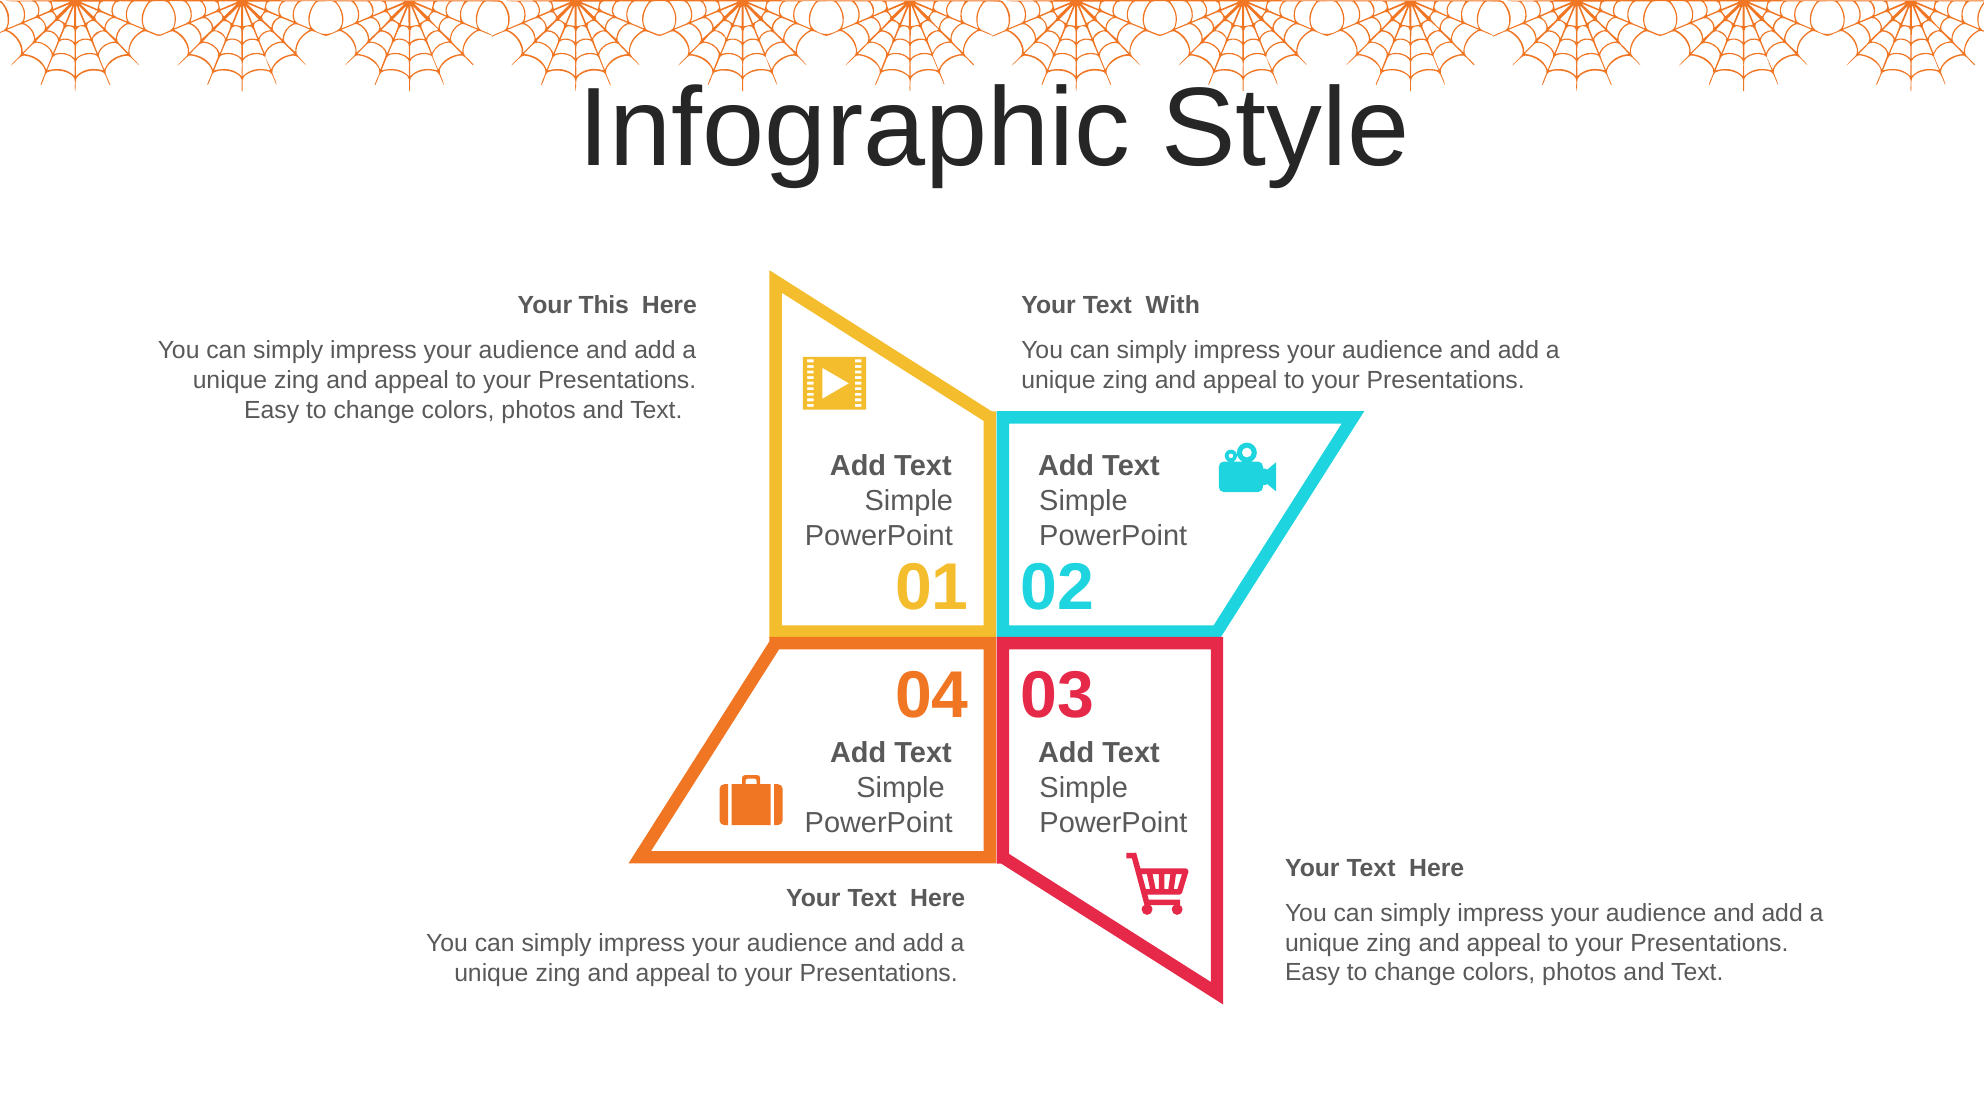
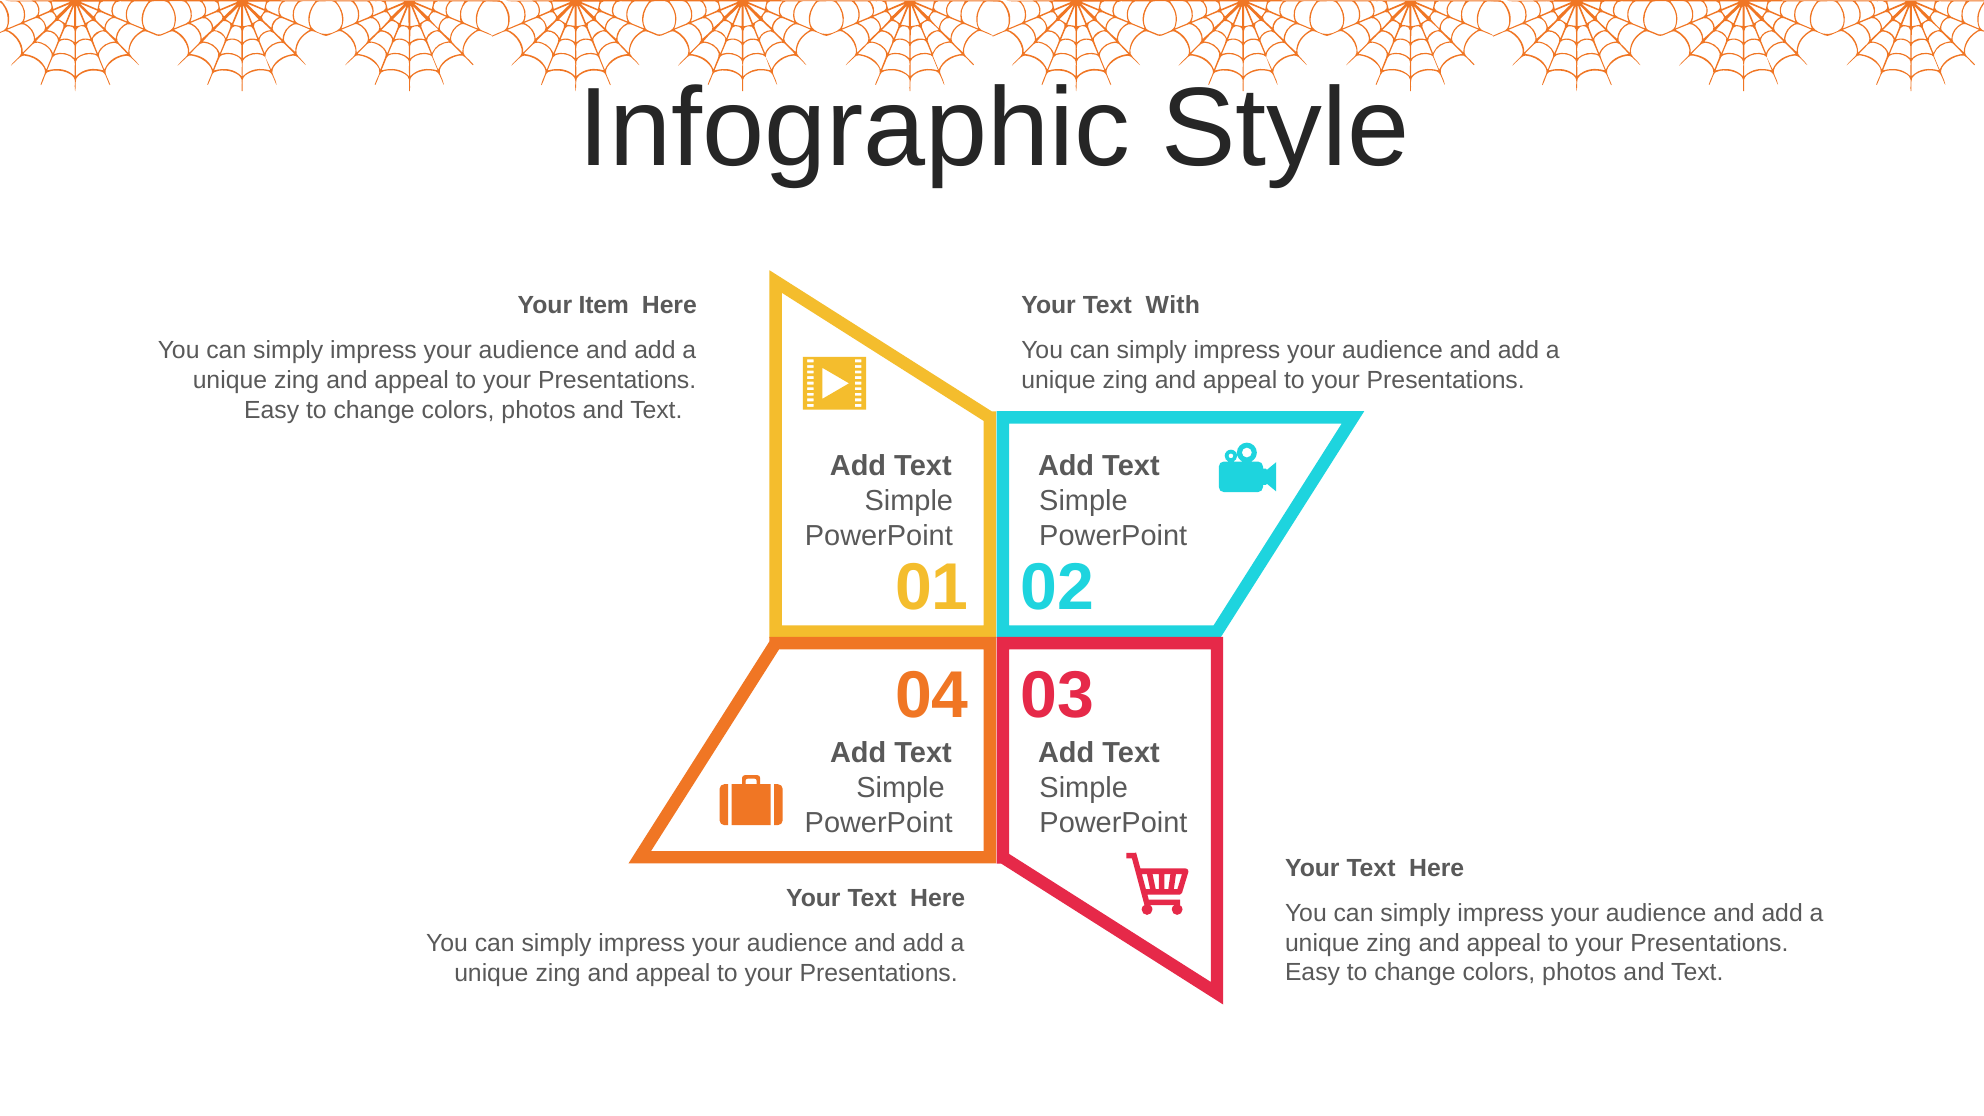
This: This -> Item
